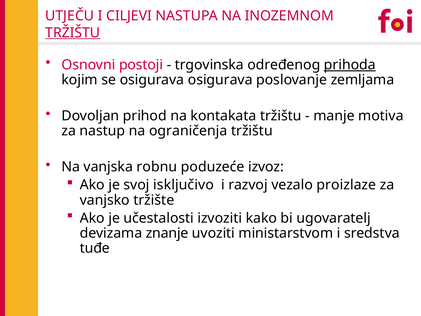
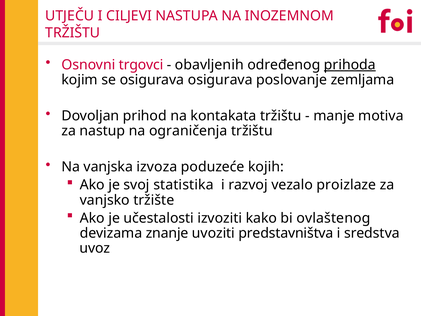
TRŽIŠTU at (73, 33) underline: present -> none
postoji: postoji -> trgovci
trgovinska: trgovinska -> obavljenih
robnu: robnu -> izvoza
izvoz: izvoz -> kojih
isključivo: isključivo -> statistika
ugovaratelj: ugovaratelj -> ovlaštenog
ministarstvom: ministarstvom -> predstavništva
tuđe: tuđe -> uvoz
